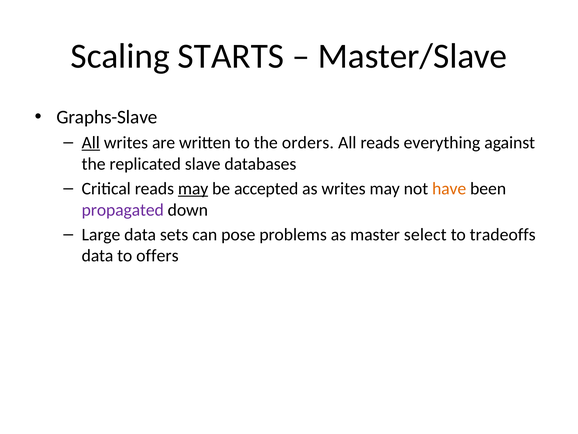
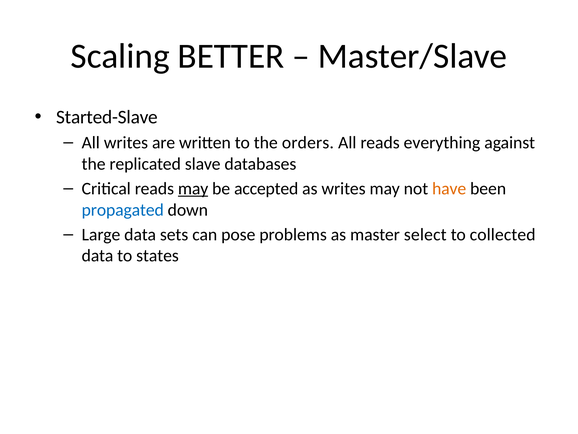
STARTS: STARTS -> BETTER
Graphs-Slave: Graphs-Slave -> Started-Slave
All at (91, 143) underline: present -> none
propagated colour: purple -> blue
tradeoffs: tradeoffs -> collected
offers: offers -> states
